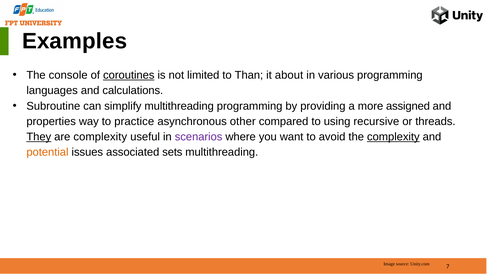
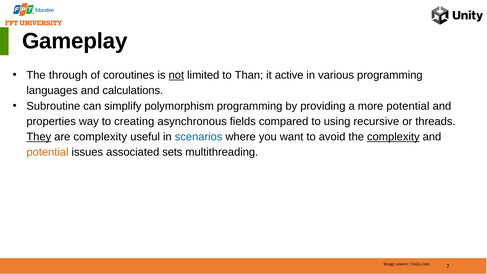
Examples: Examples -> Gameplay
console: console -> through
coroutines underline: present -> none
not underline: none -> present
about: about -> active
simplify multithreading: multithreading -> polymorphism
more assigned: assigned -> potential
practice: practice -> creating
other: other -> fields
scenarios colour: purple -> blue
